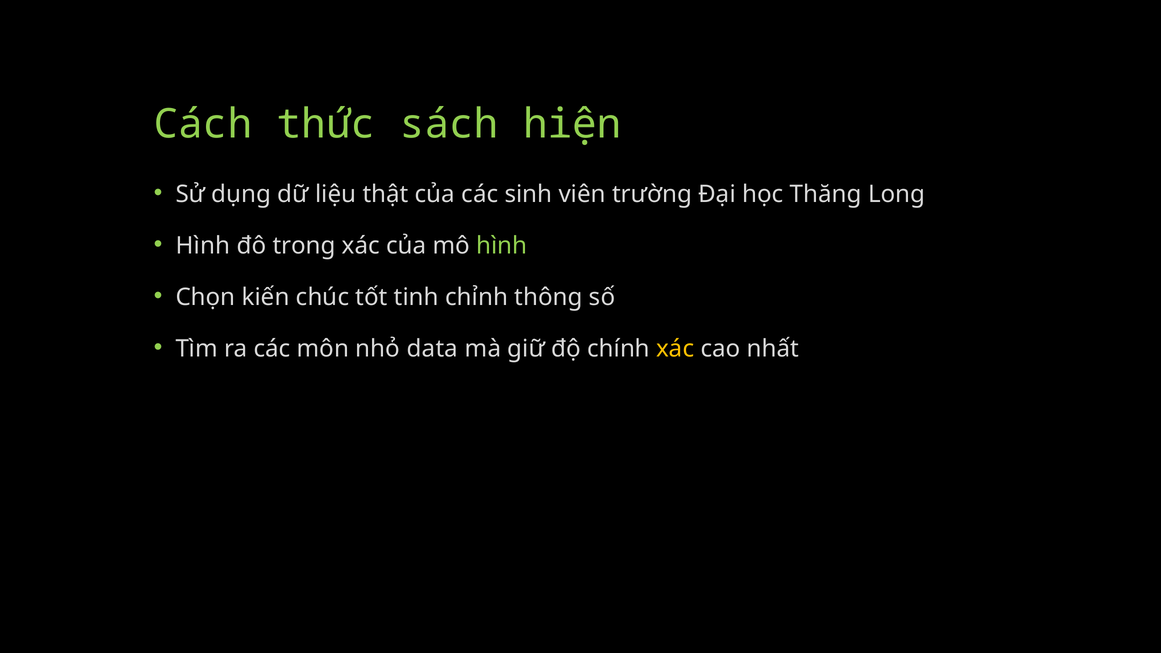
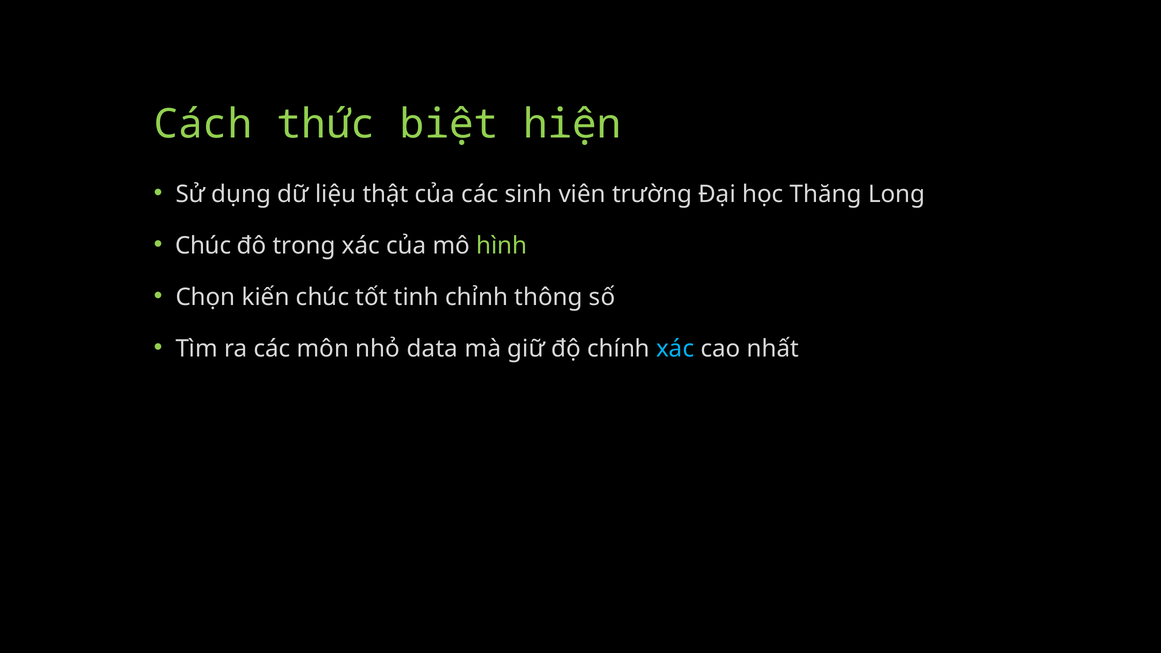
sách: sách -> biệt
Hình at (203, 246): Hình -> Chúc
xác at (675, 349) colour: yellow -> light blue
